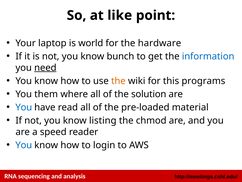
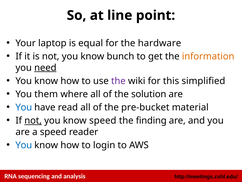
like: like -> line
world: world -> equal
information colour: blue -> orange
the at (118, 81) colour: orange -> purple
programs: programs -> simplified
pre-loaded: pre-loaded -> pre-bucket
not at (33, 120) underline: none -> present
know listing: listing -> speed
chmod: chmod -> finding
